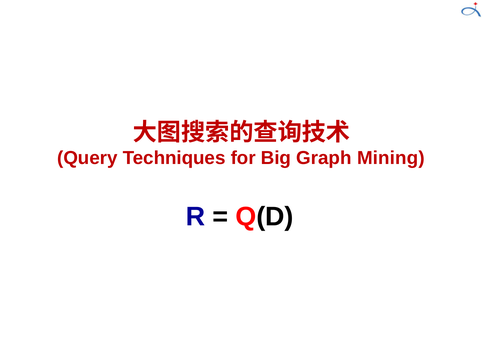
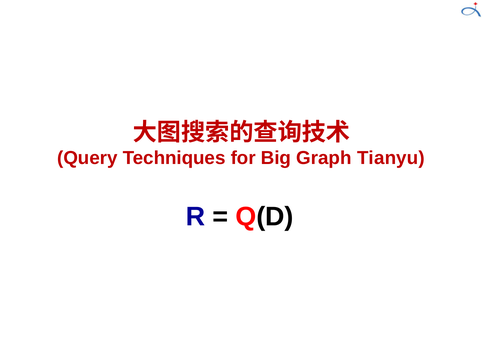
Mining: Mining -> Tianyu
